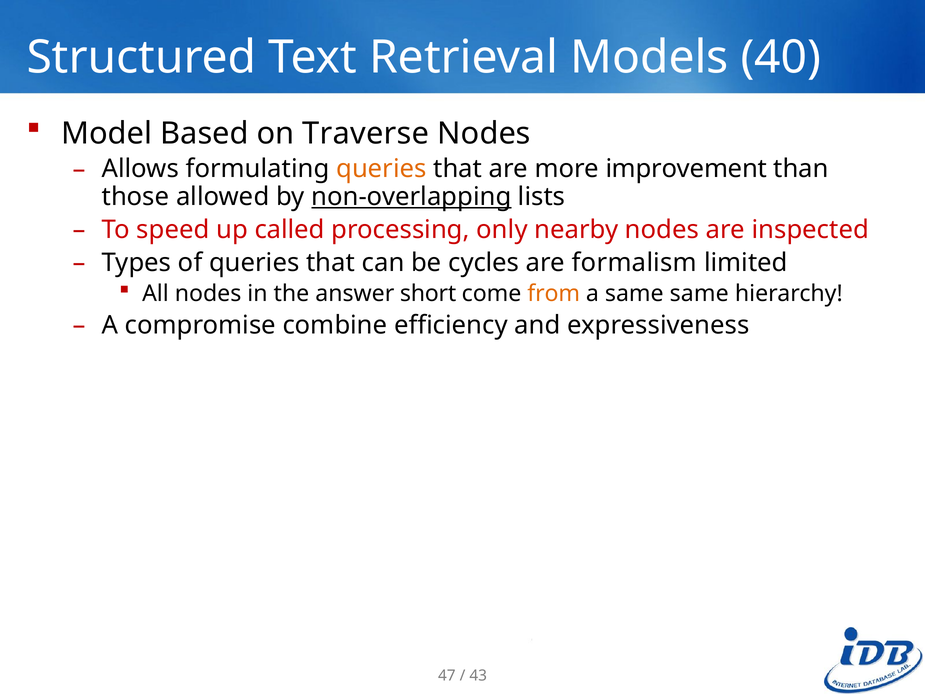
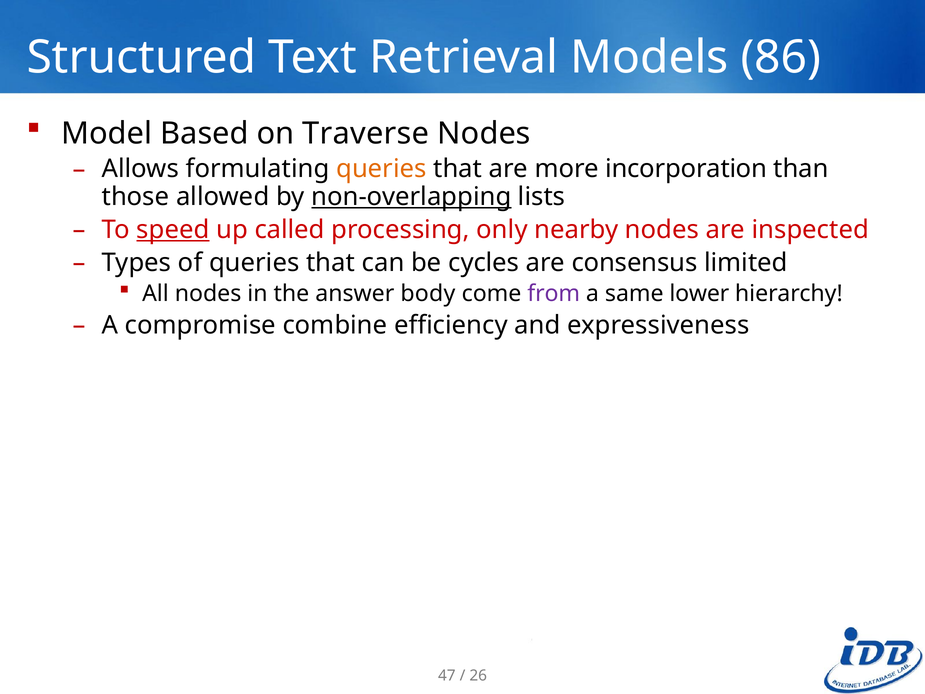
40: 40 -> 86
improvement: improvement -> incorporation
speed underline: none -> present
formalism: formalism -> consensus
short: short -> body
from colour: orange -> purple
same same: same -> lower
43: 43 -> 26
